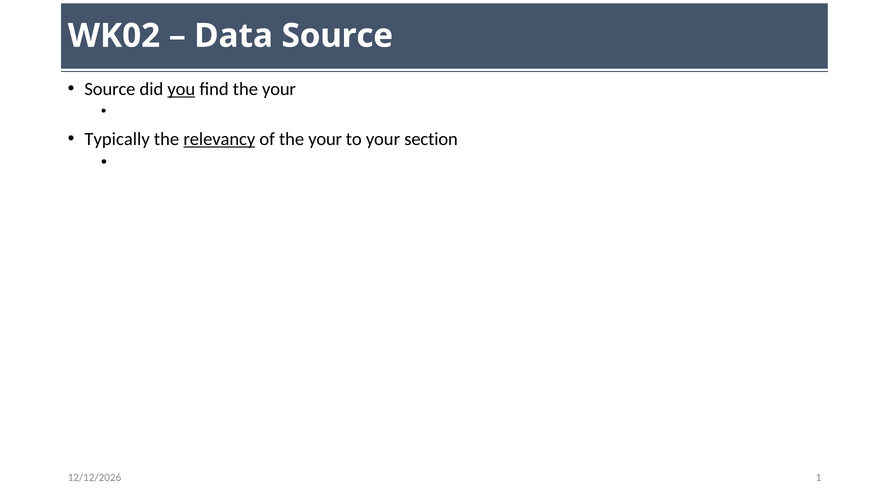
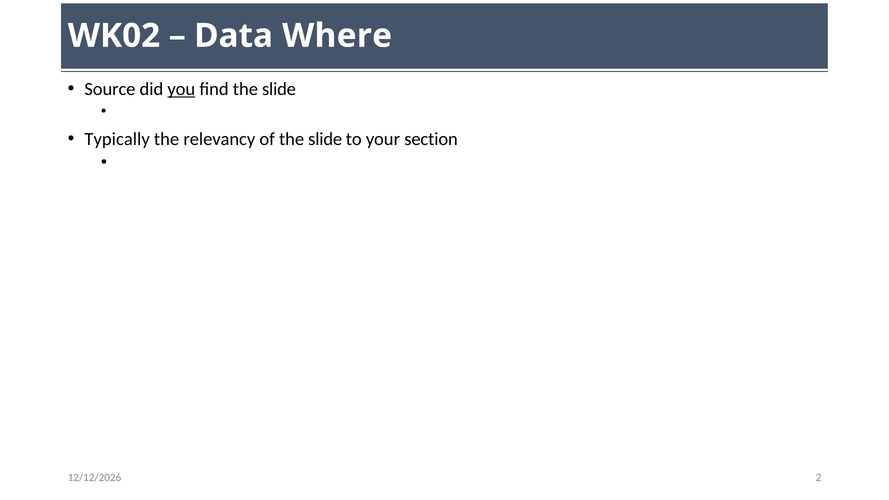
Data Source: Source -> Where
find the your: your -> slide
relevancy underline: present -> none
of the your: your -> slide
1: 1 -> 2
